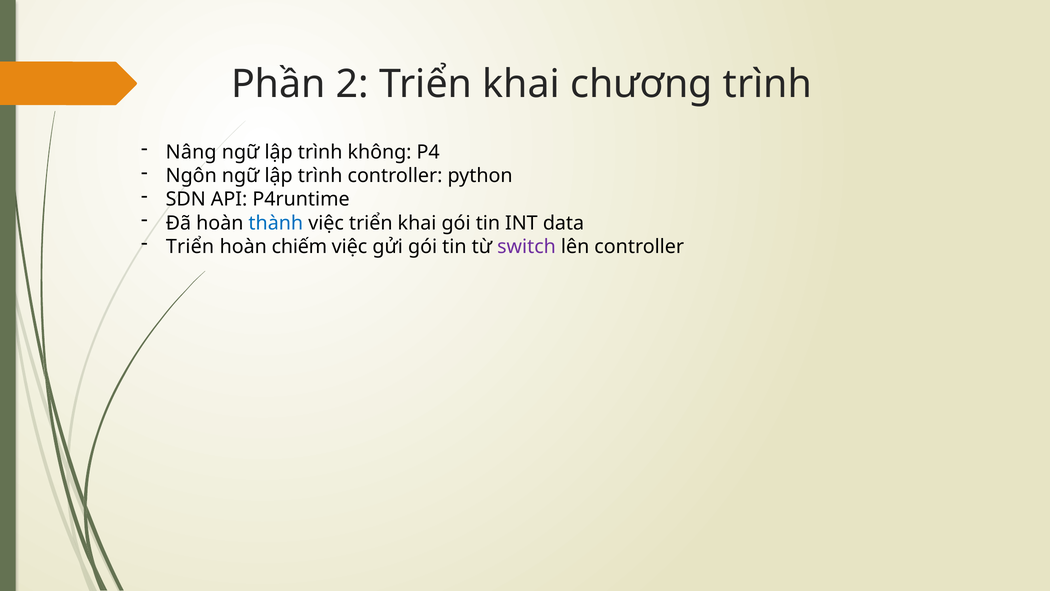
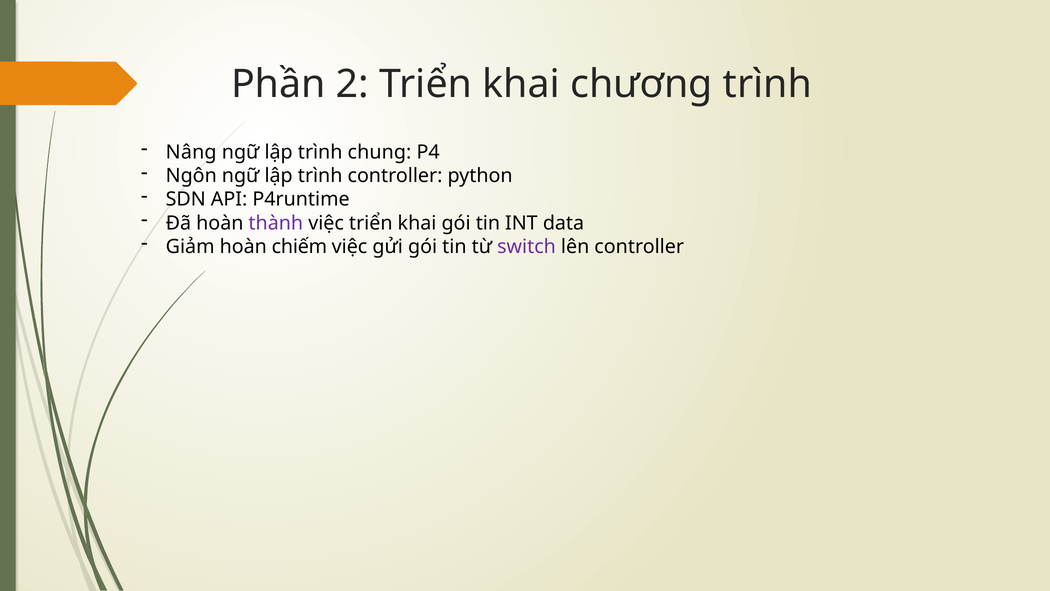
không: không -> chung
thành colour: blue -> purple
Triển at (190, 247): Triển -> Giảm
